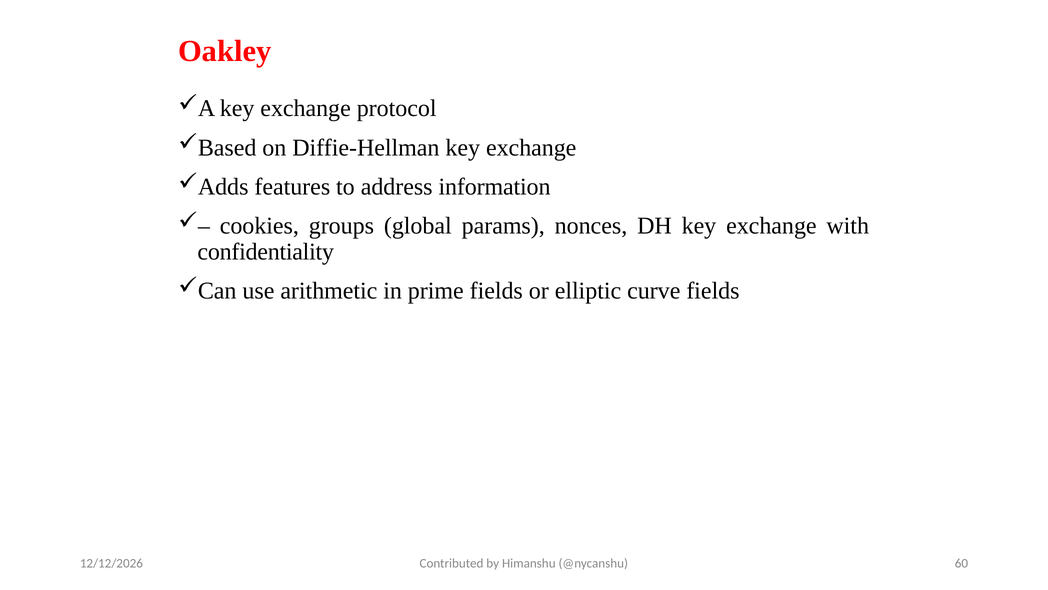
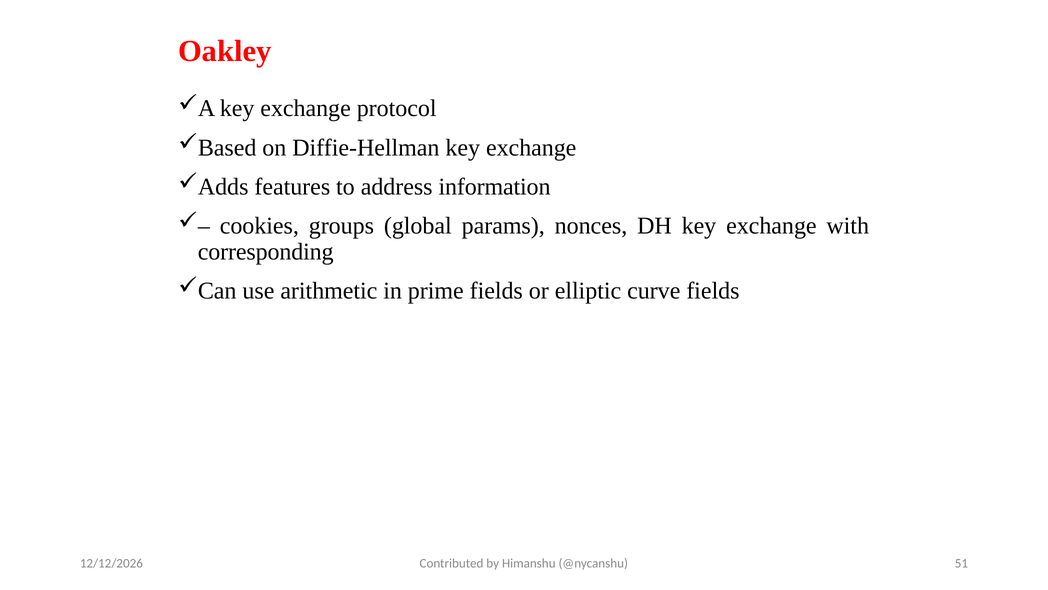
confidentiality: confidentiality -> corresponding
60: 60 -> 51
